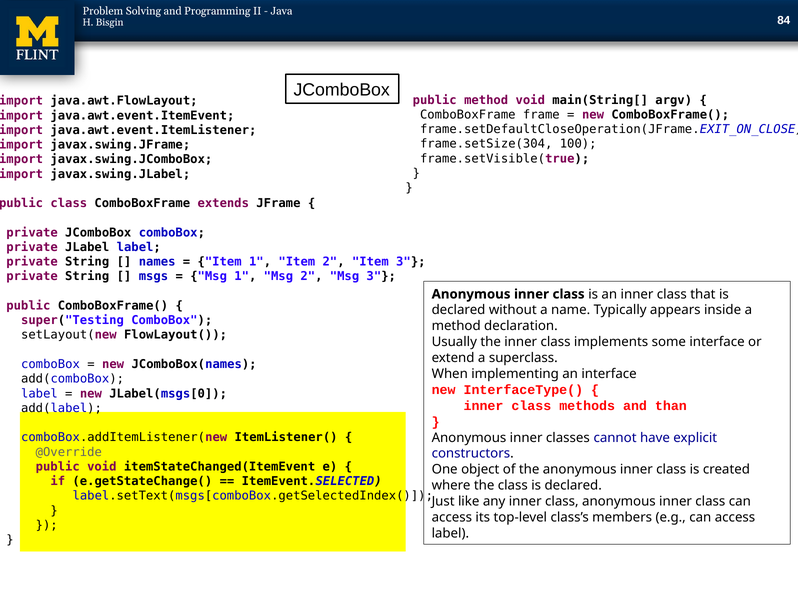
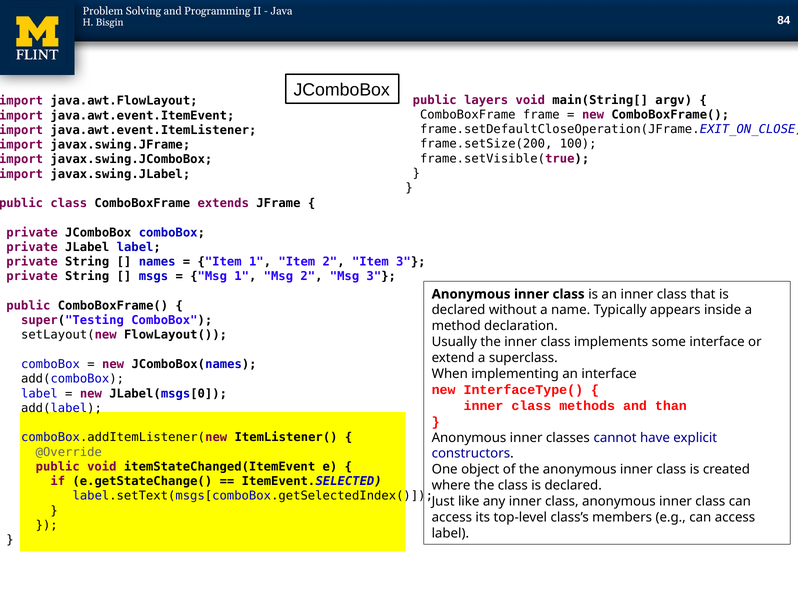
public method: method -> layers
frame.setSize(304: frame.setSize(304 -> frame.setSize(200
